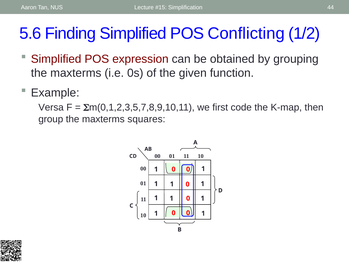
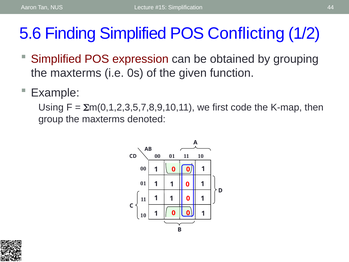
Versa: Versa -> Using
squares: squares -> denoted
